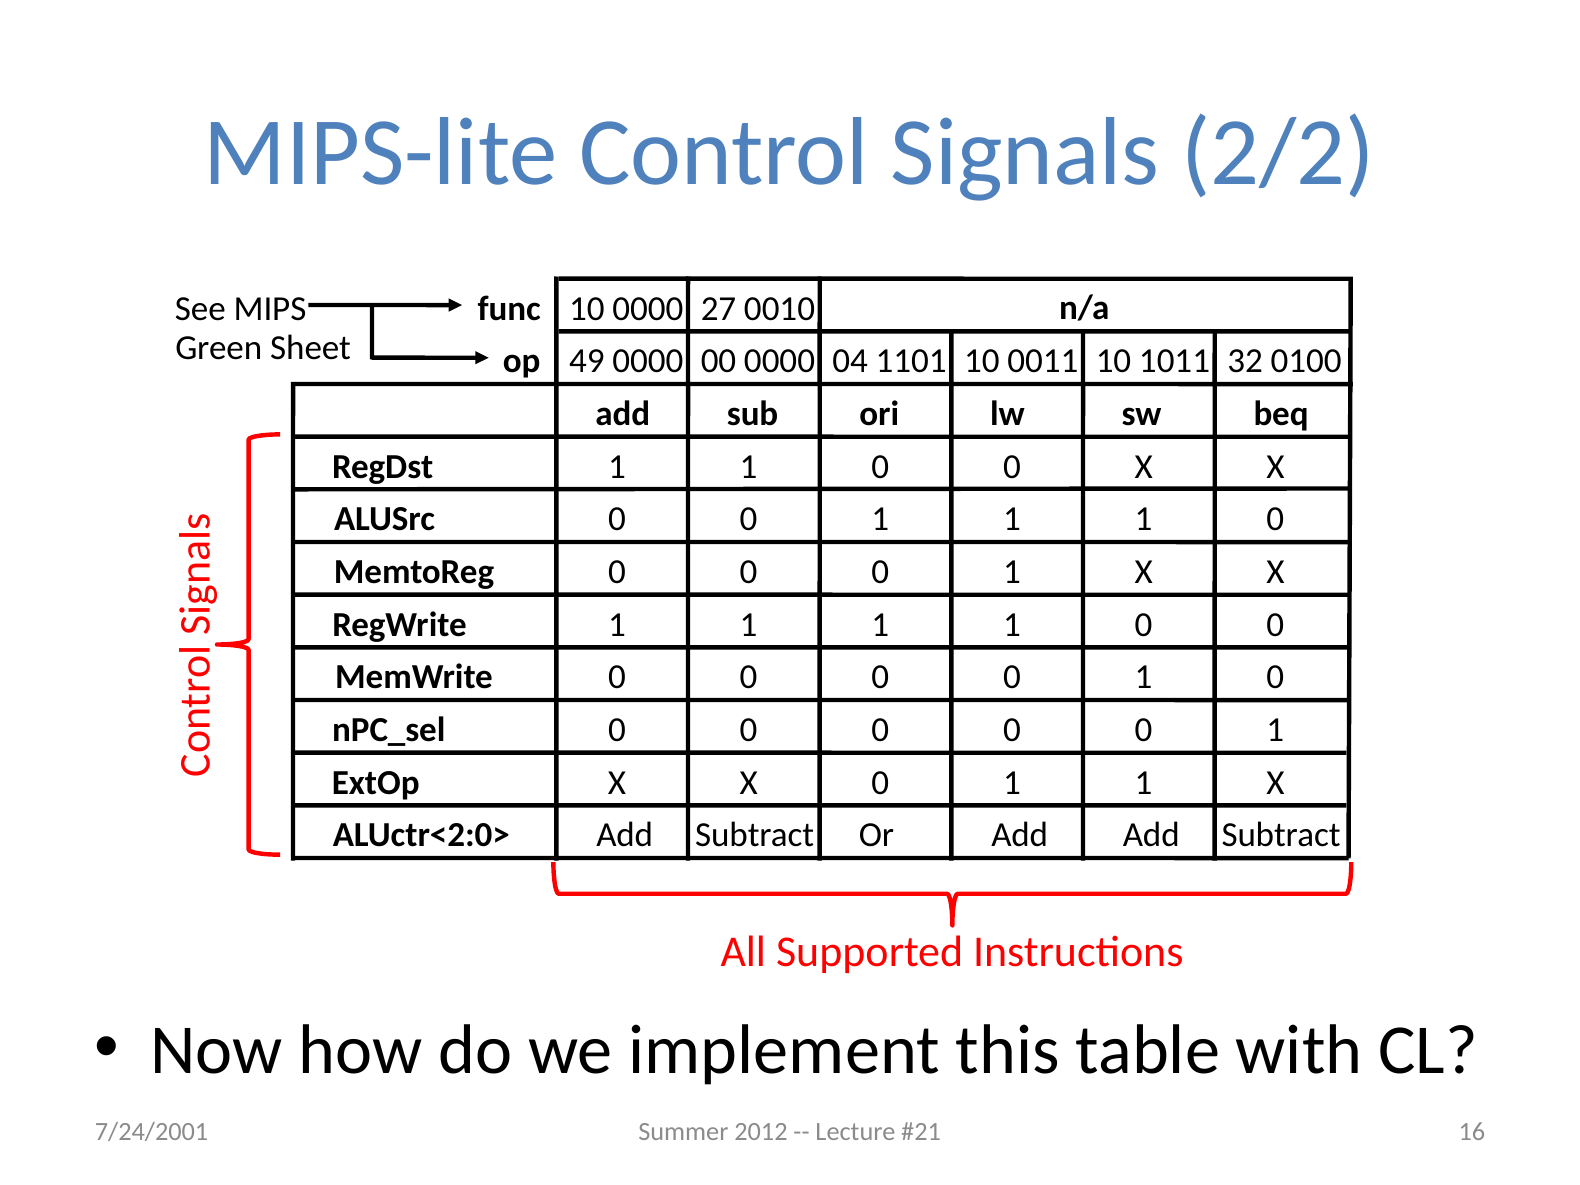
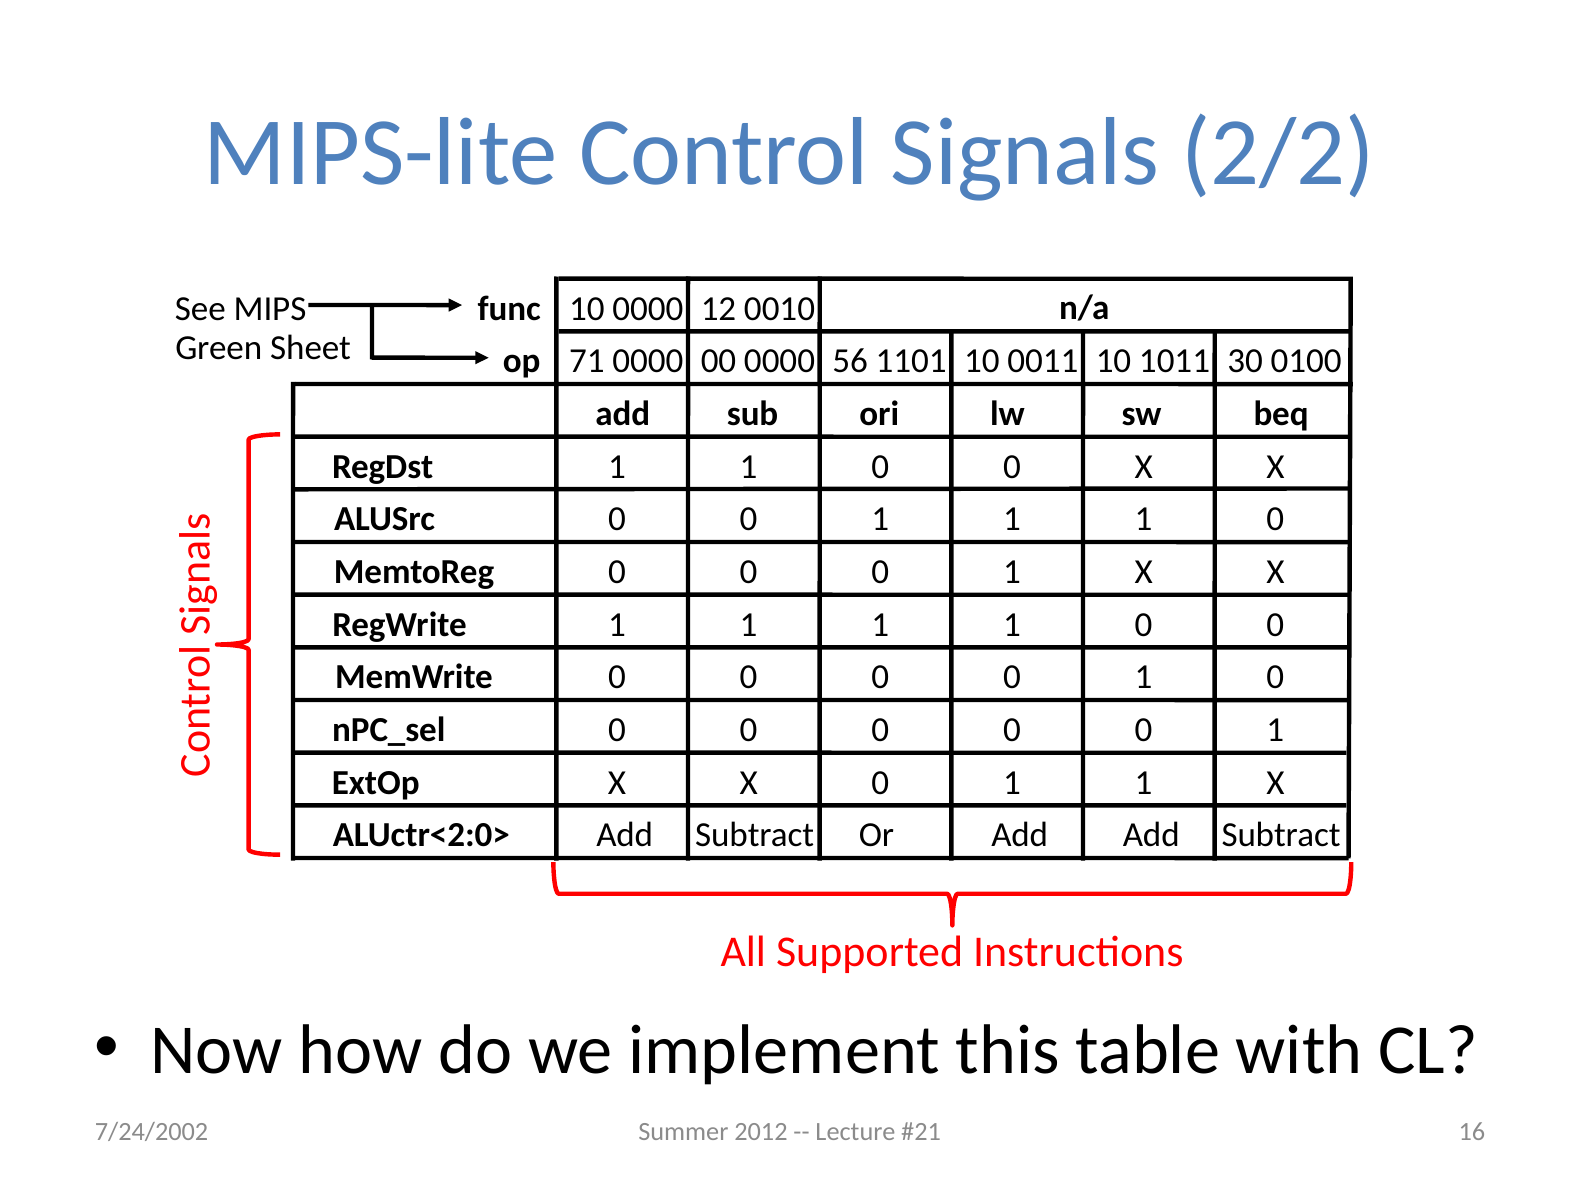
27: 27 -> 12
49: 49 -> 71
04: 04 -> 56
32: 32 -> 30
7/24/2001: 7/24/2001 -> 7/24/2002
